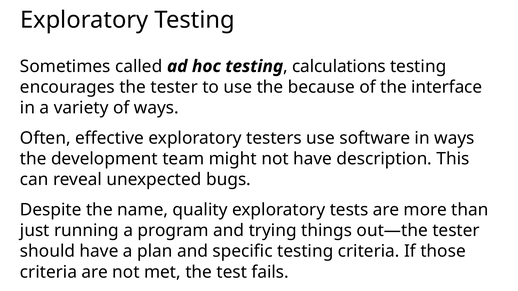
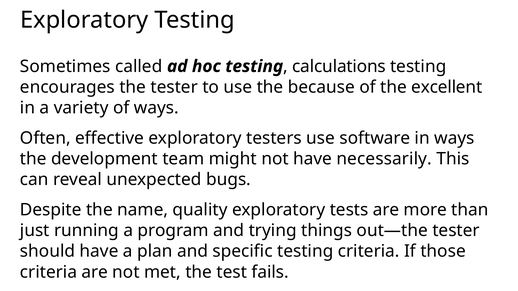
interface: interface -> excellent
description: description -> necessarily
